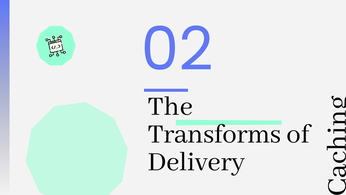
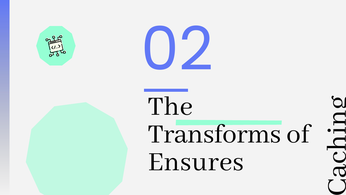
Delivery: Delivery -> Ensures
